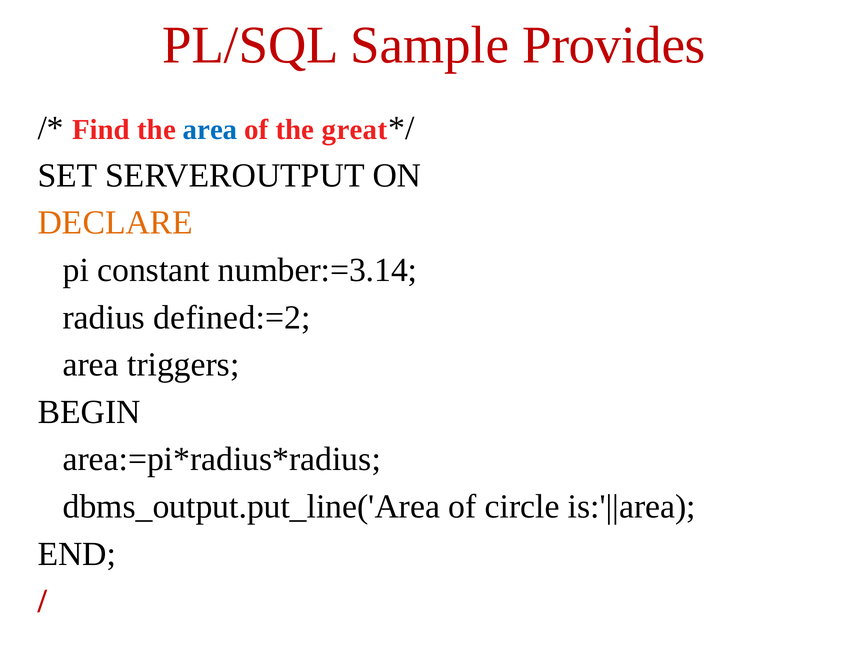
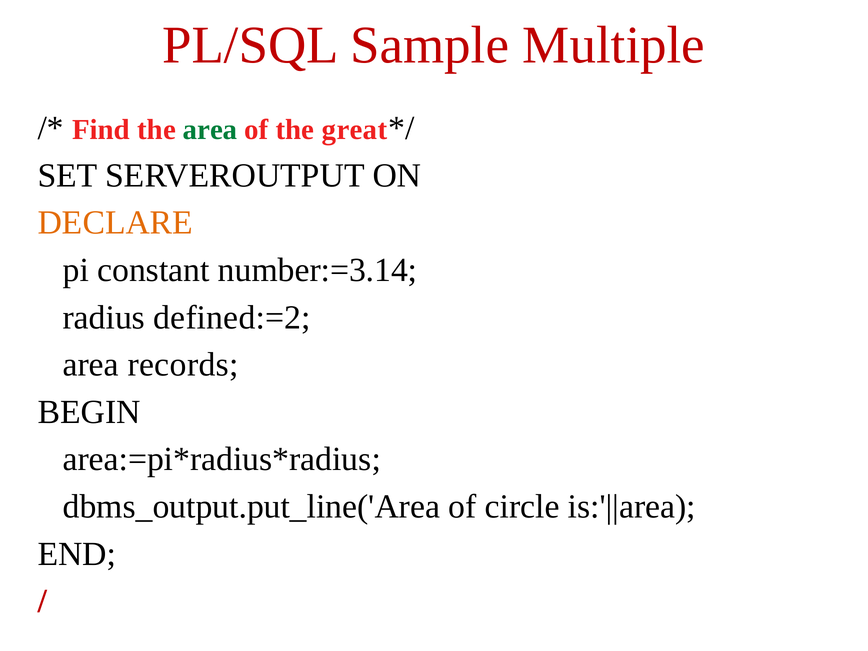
Provides: Provides -> Multiple
area at (210, 130) colour: blue -> green
triggers: triggers -> records
